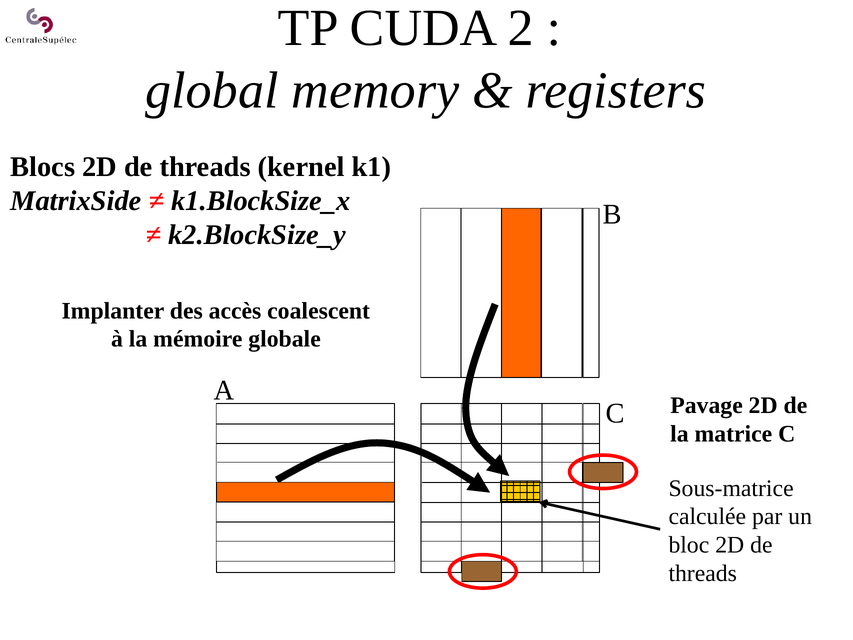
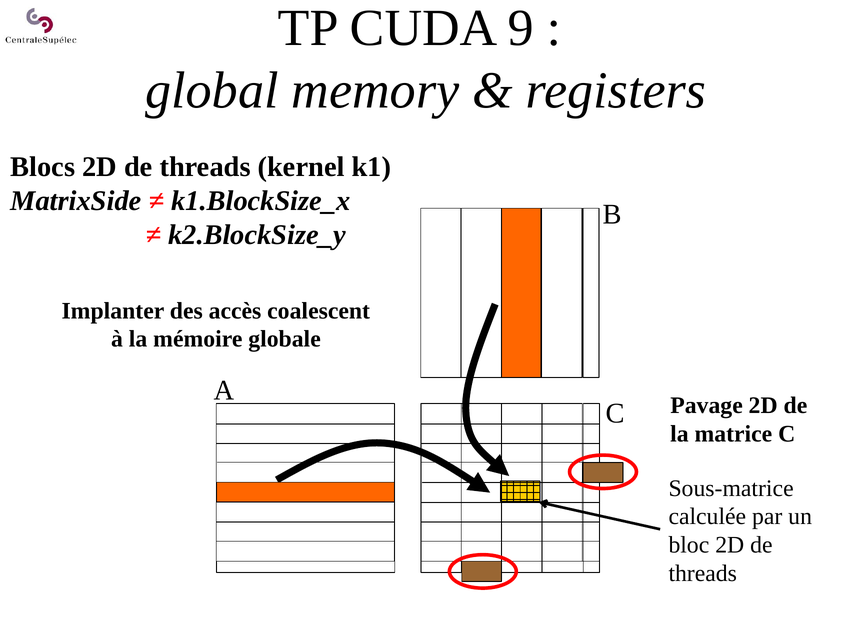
2: 2 -> 9
